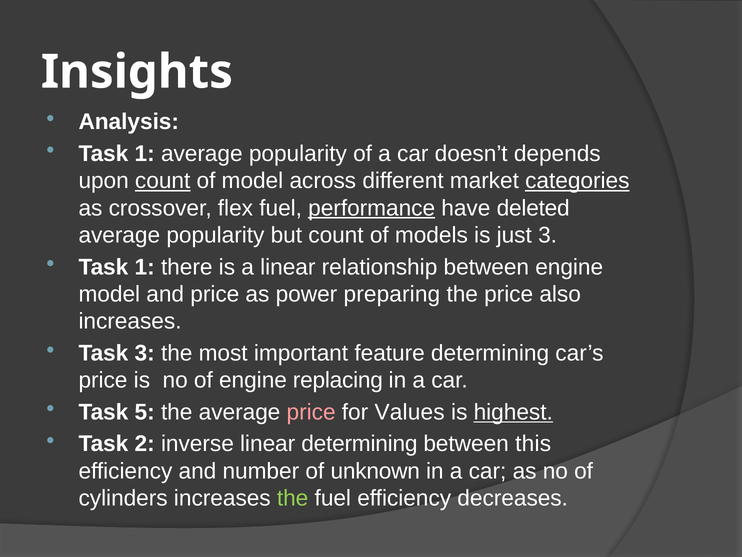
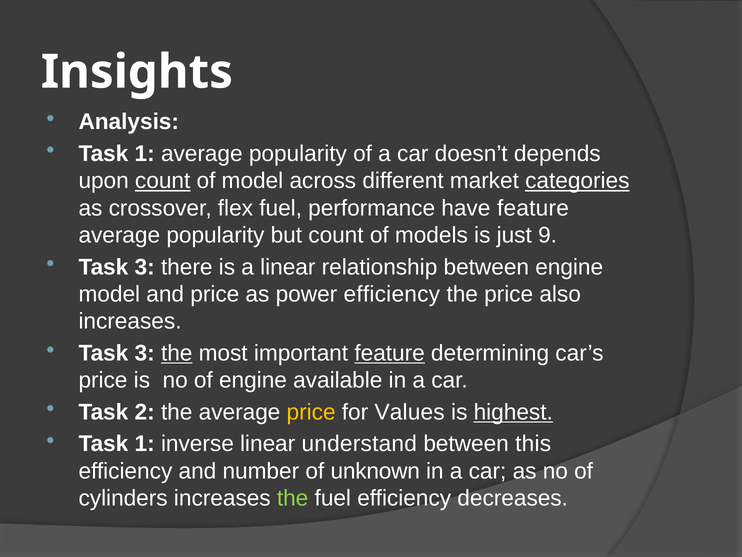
performance underline: present -> none
have deleted: deleted -> feature
just 3: 3 -> 9
1 at (145, 267): 1 -> 3
power preparing: preparing -> efficiency
the at (177, 353) underline: none -> present
feature at (390, 353) underline: none -> present
replacing: replacing -> available
5: 5 -> 2
price at (311, 412) colour: pink -> yellow
2 at (145, 444): 2 -> 1
linear determining: determining -> understand
